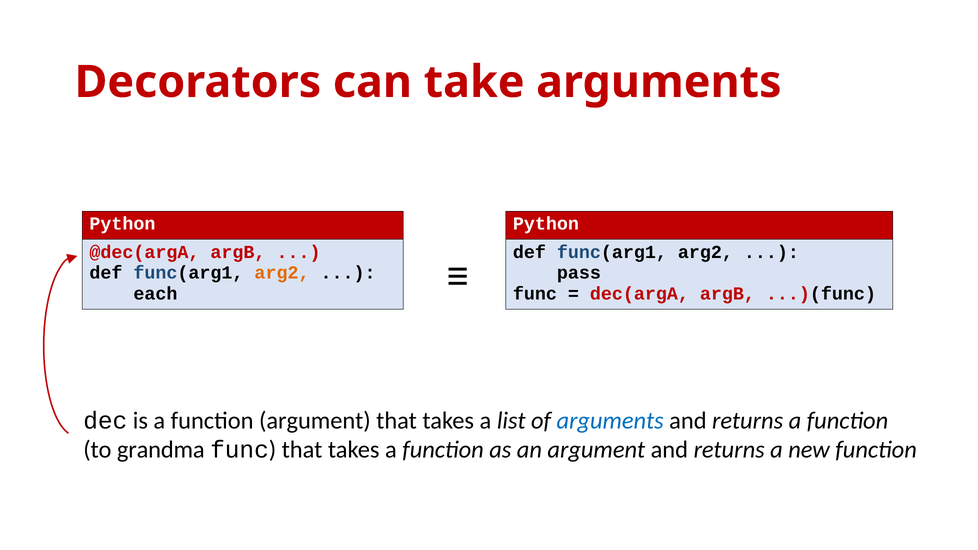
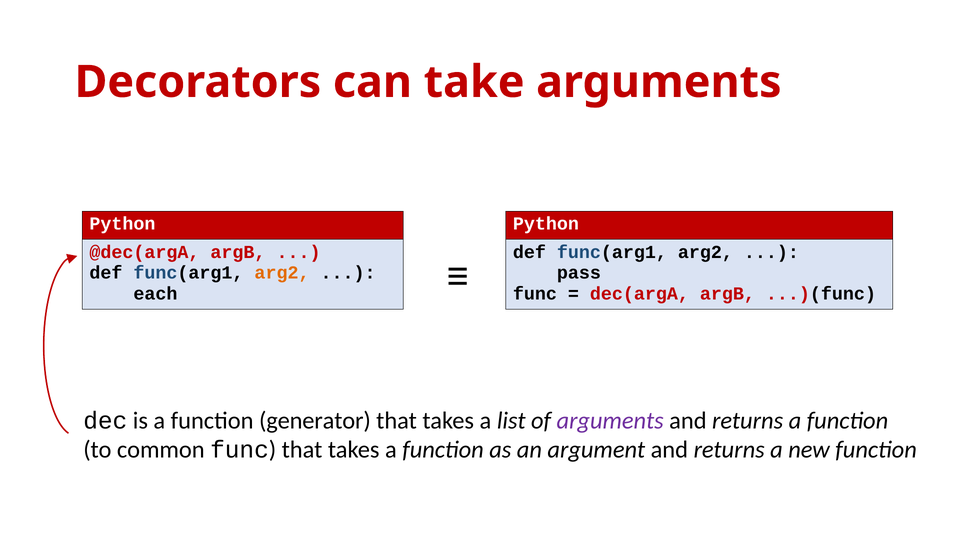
function argument: argument -> generator
arguments at (610, 421) colour: blue -> purple
grandma: grandma -> common
